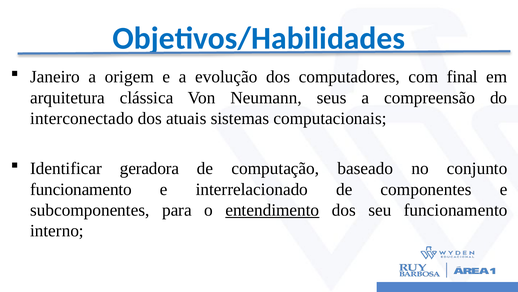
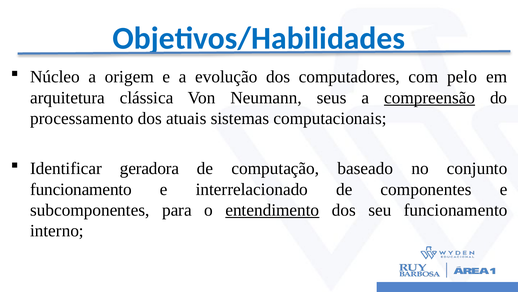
Janeiro: Janeiro -> Núcleo
final: final -> pelo
compreensão underline: none -> present
interconectado: interconectado -> processamento
